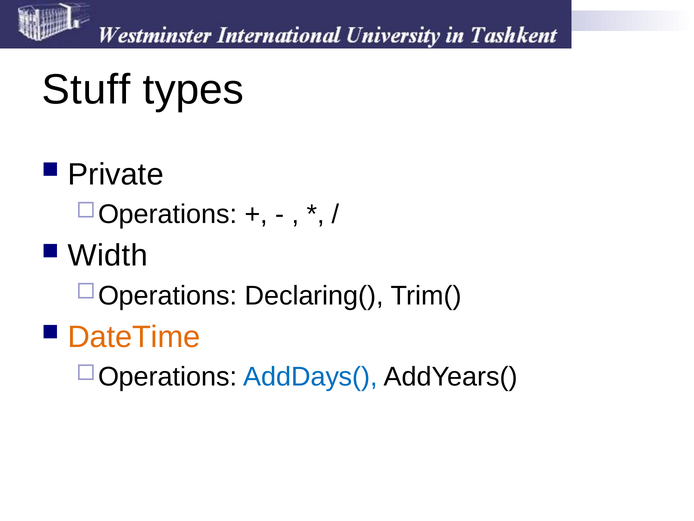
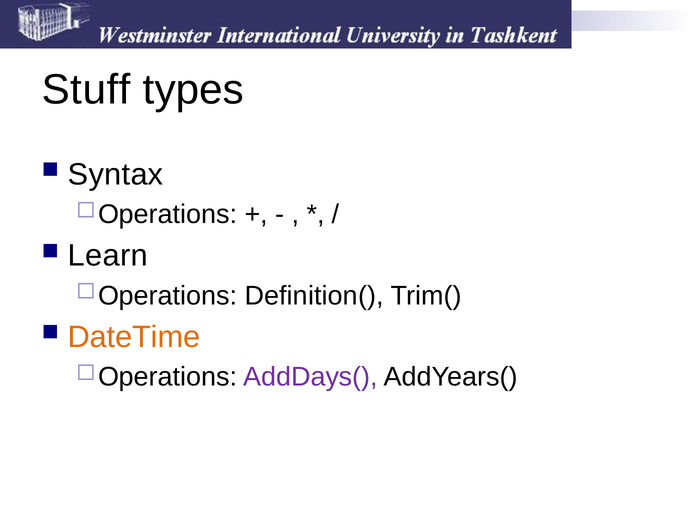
Private: Private -> Syntax
Width: Width -> Learn
Declaring(: Declaring( -> Definition(
AddDays( colour: blue -> purple
